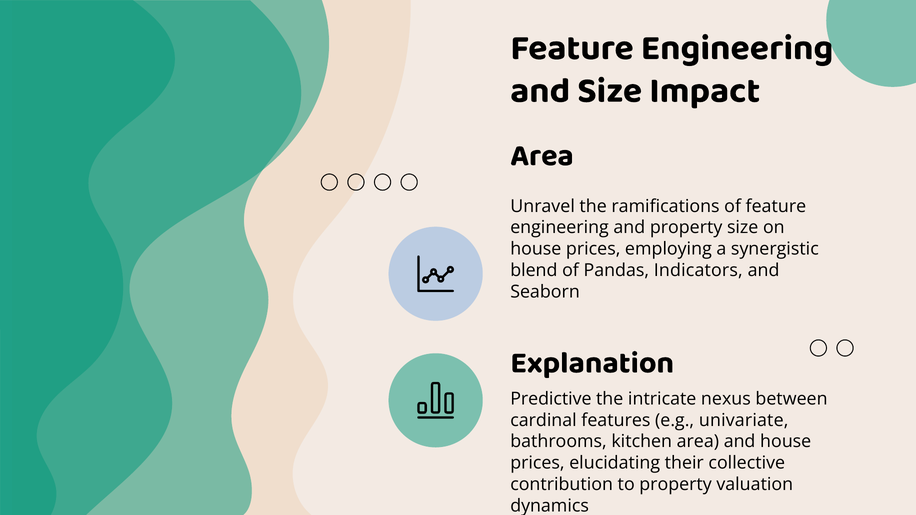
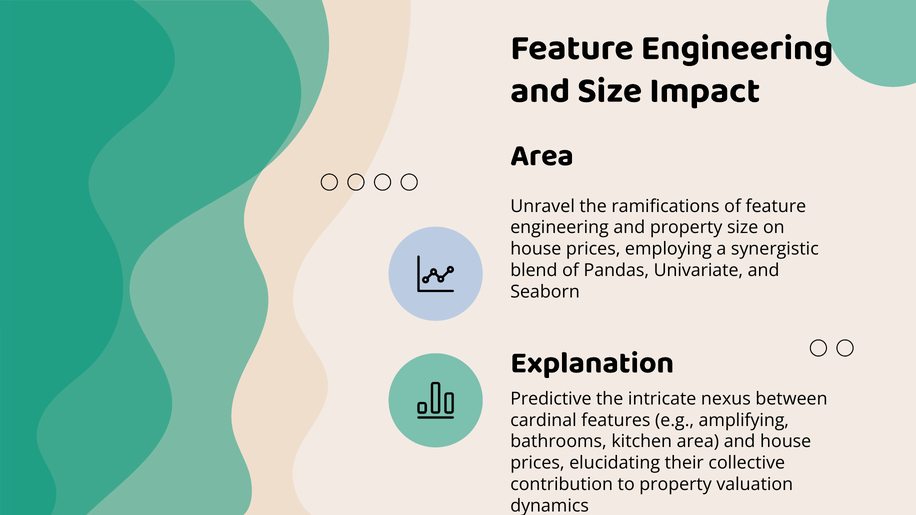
Indicators: Indicators -> Univariate
univariate: univariate -> amplifying
